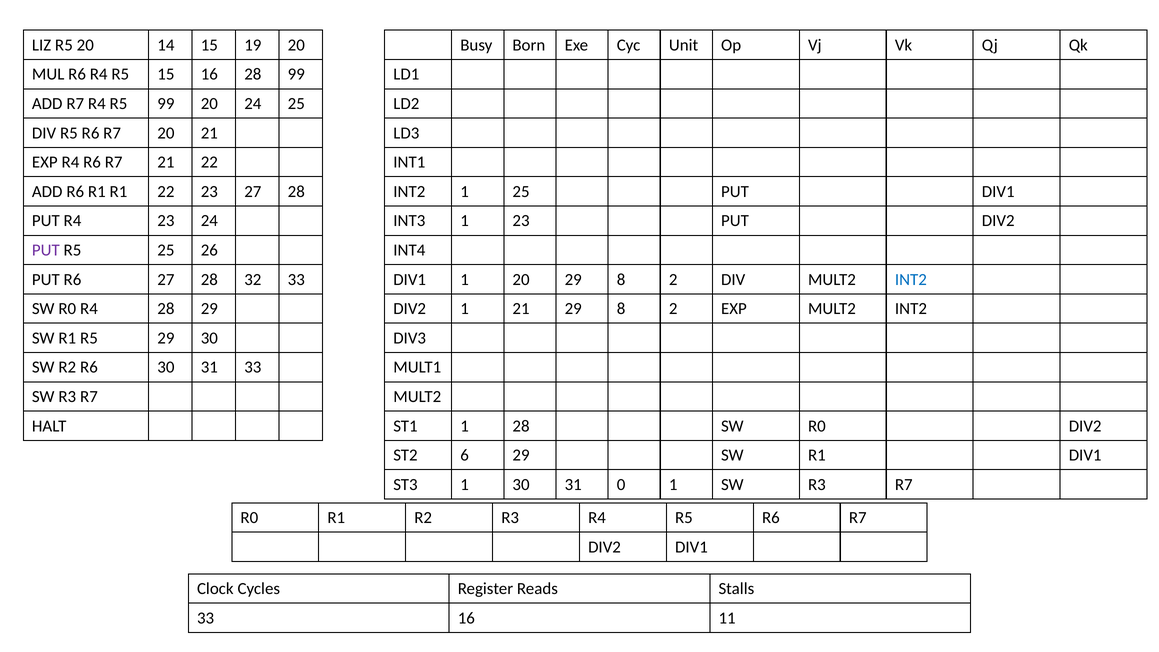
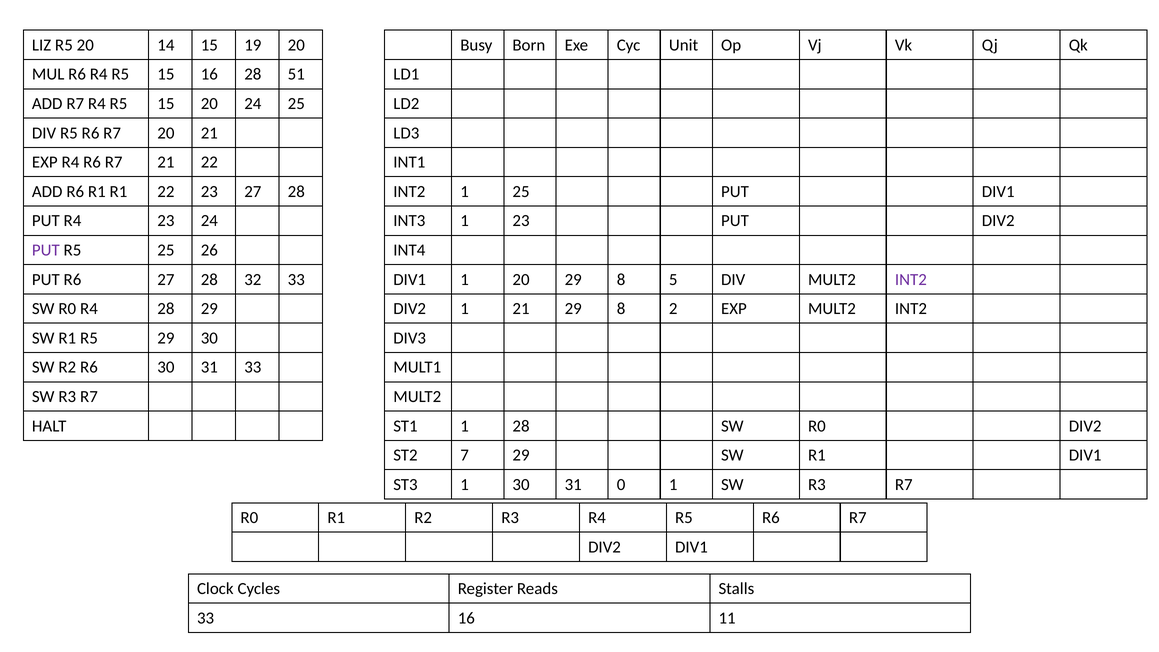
28 99: 99 -> 51
R7 R4 R5 99: 99 -> 15
20 29 8 2: 2 -> 5
INT2 at (911, 279) colour: blue -> purple
6: 6 -> 7
